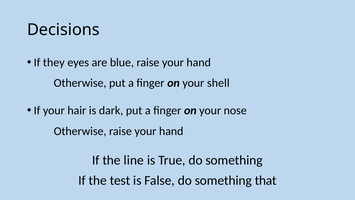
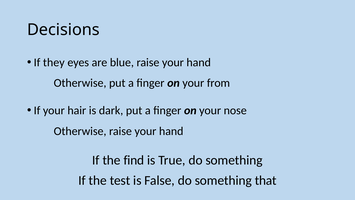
shell: shell -> from
line: line -> find
